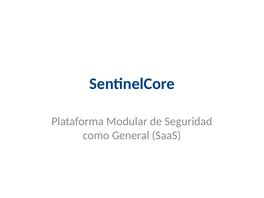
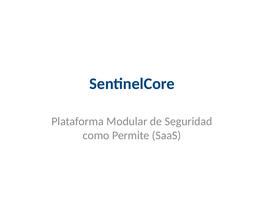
General: General -> Permite
